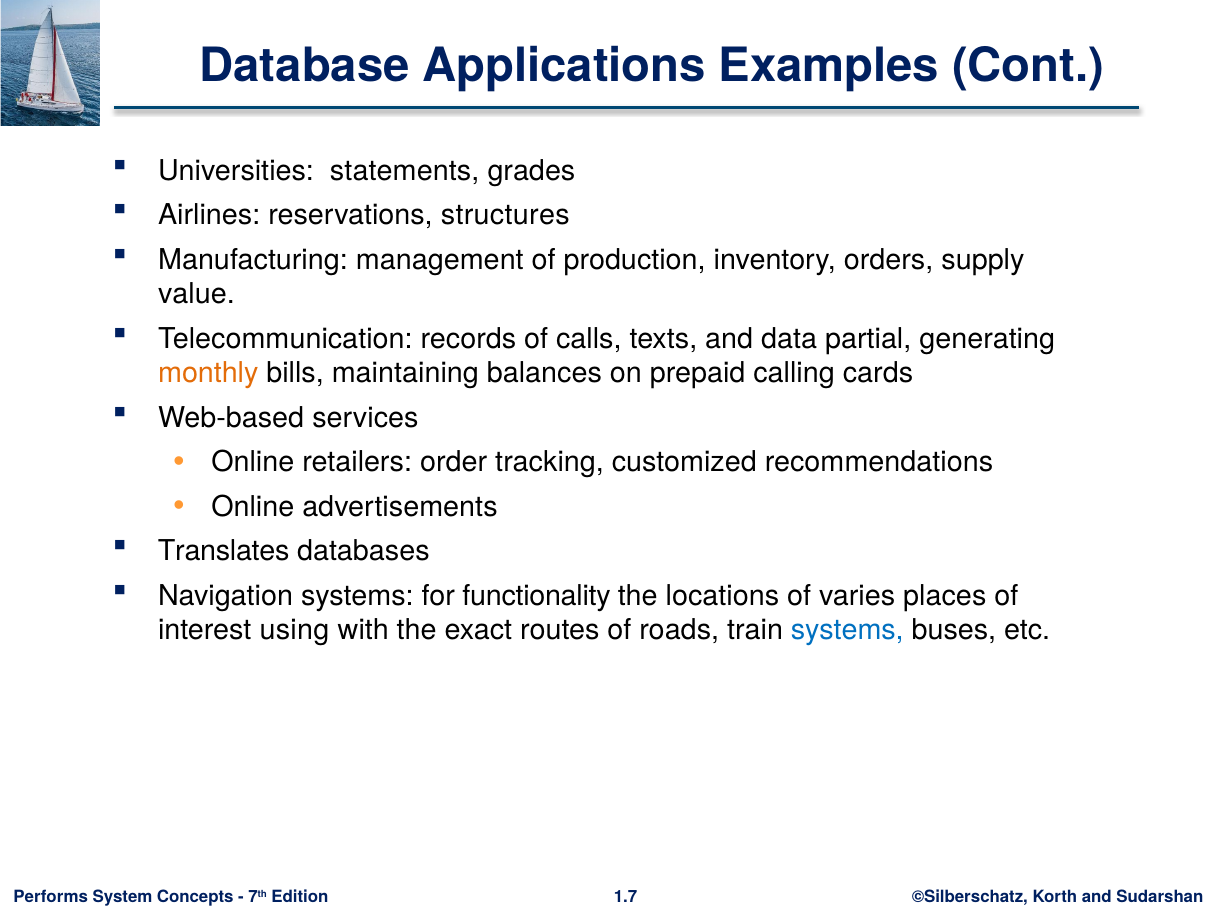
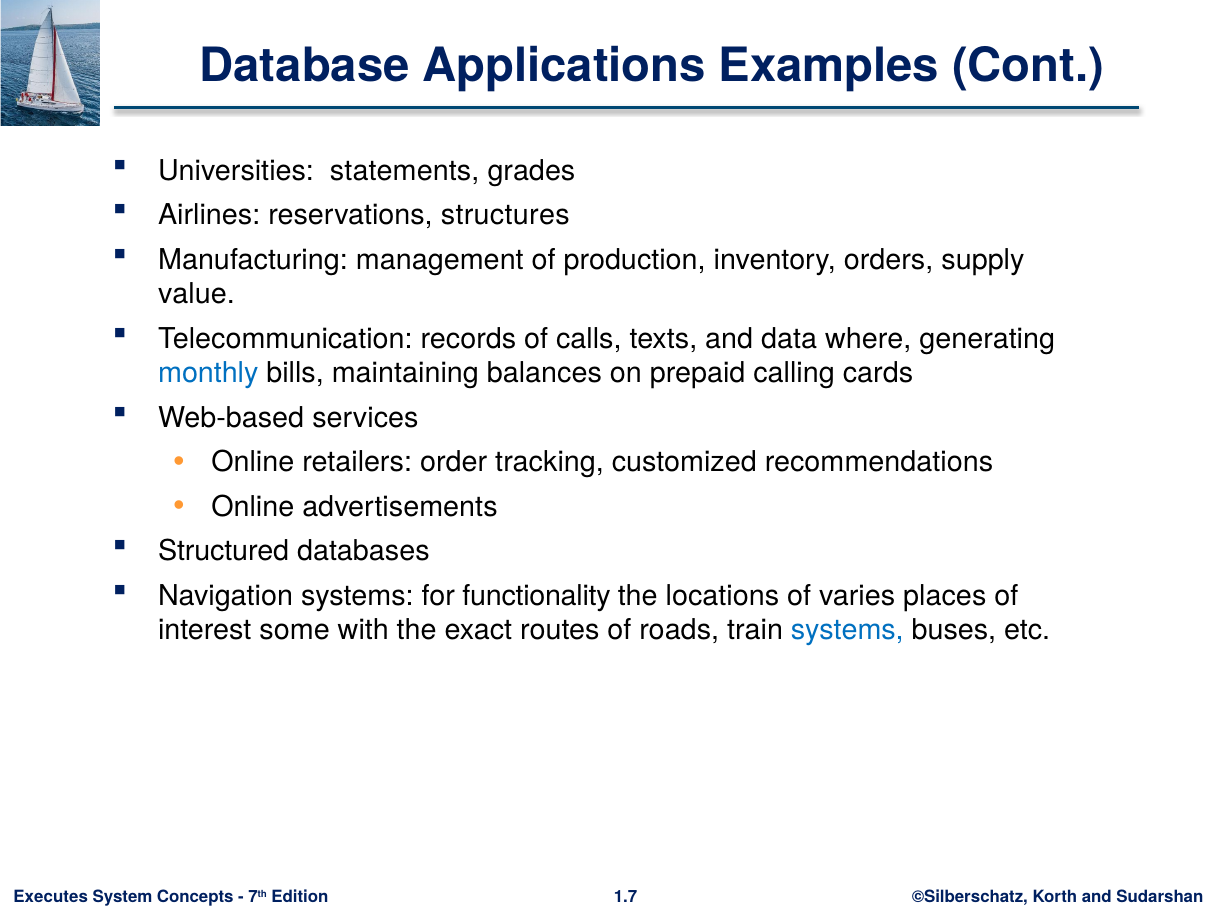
partial: partial -> where
monthly colour: orange -> blue
Translates: Translates -> Structured
using: using -> some
Performs: Performs -> Executes
